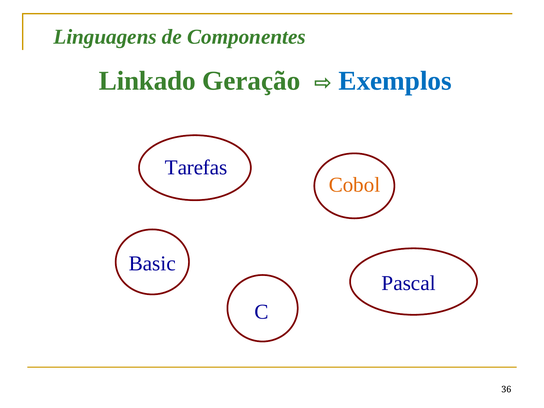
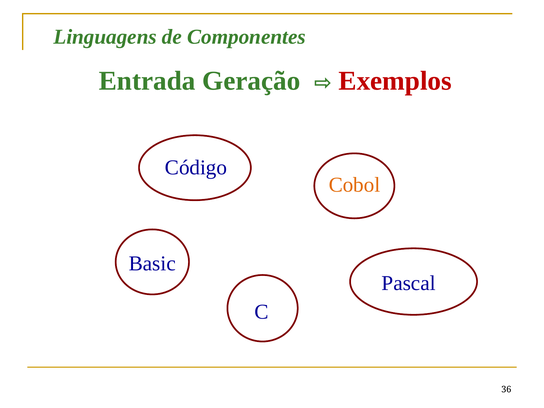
Linkado: Linkado -> Entrada
Exemplos colour: blue -> red
Tarefas: Tarefas -> Código
